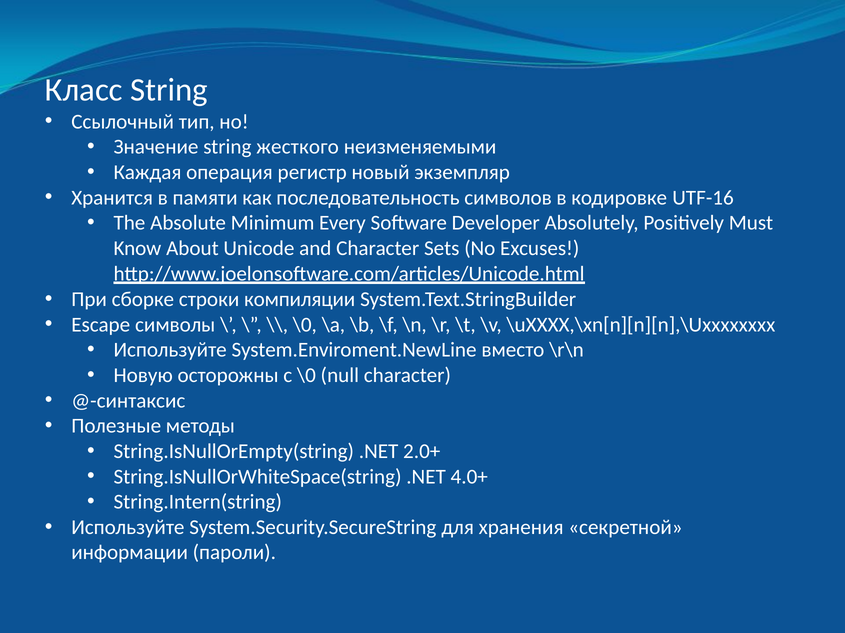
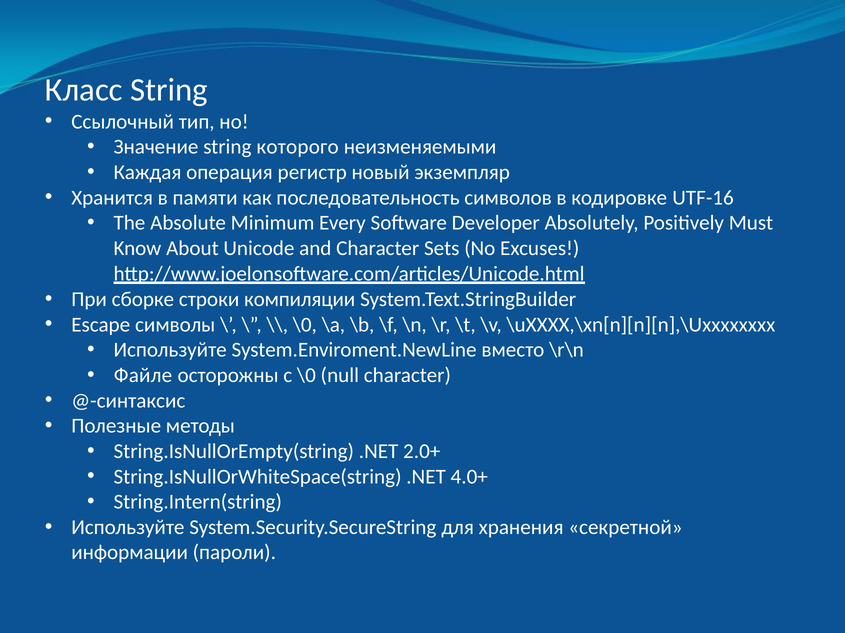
жесткого: жесткого -> которого
Новую: Новую -> Файле
